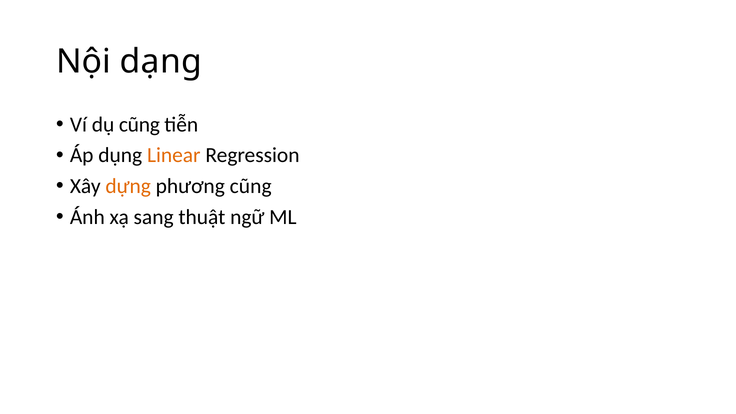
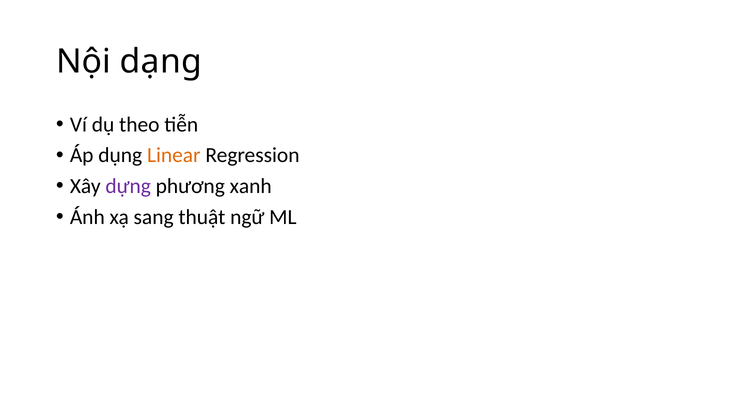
dụ cũng: cũng -> theo
dựng colour: orange -> purple
phương cũng: cũng -> xanh
